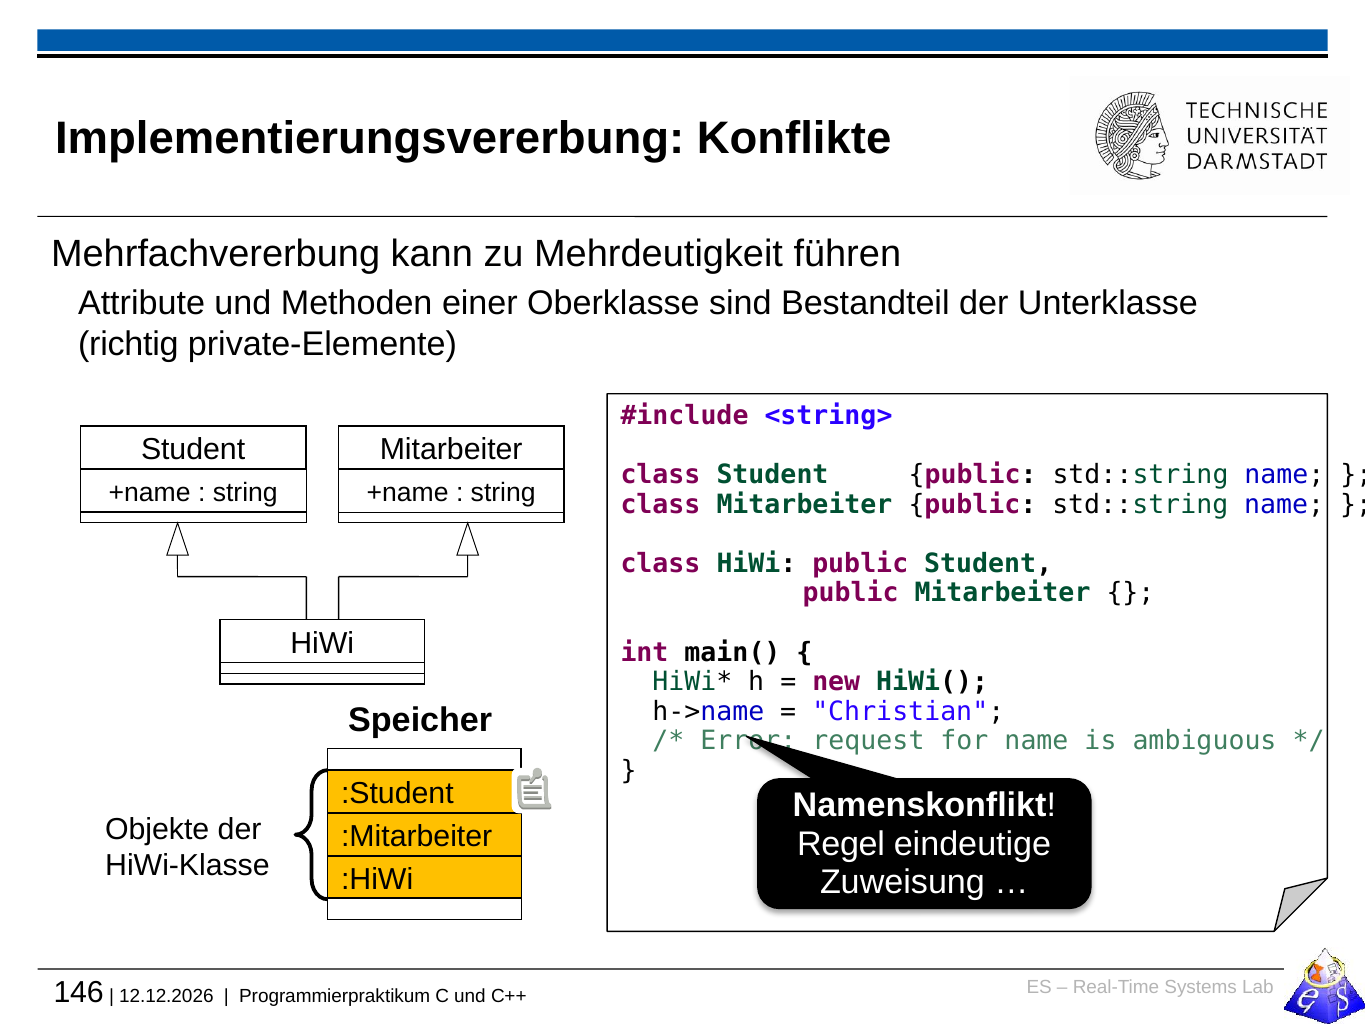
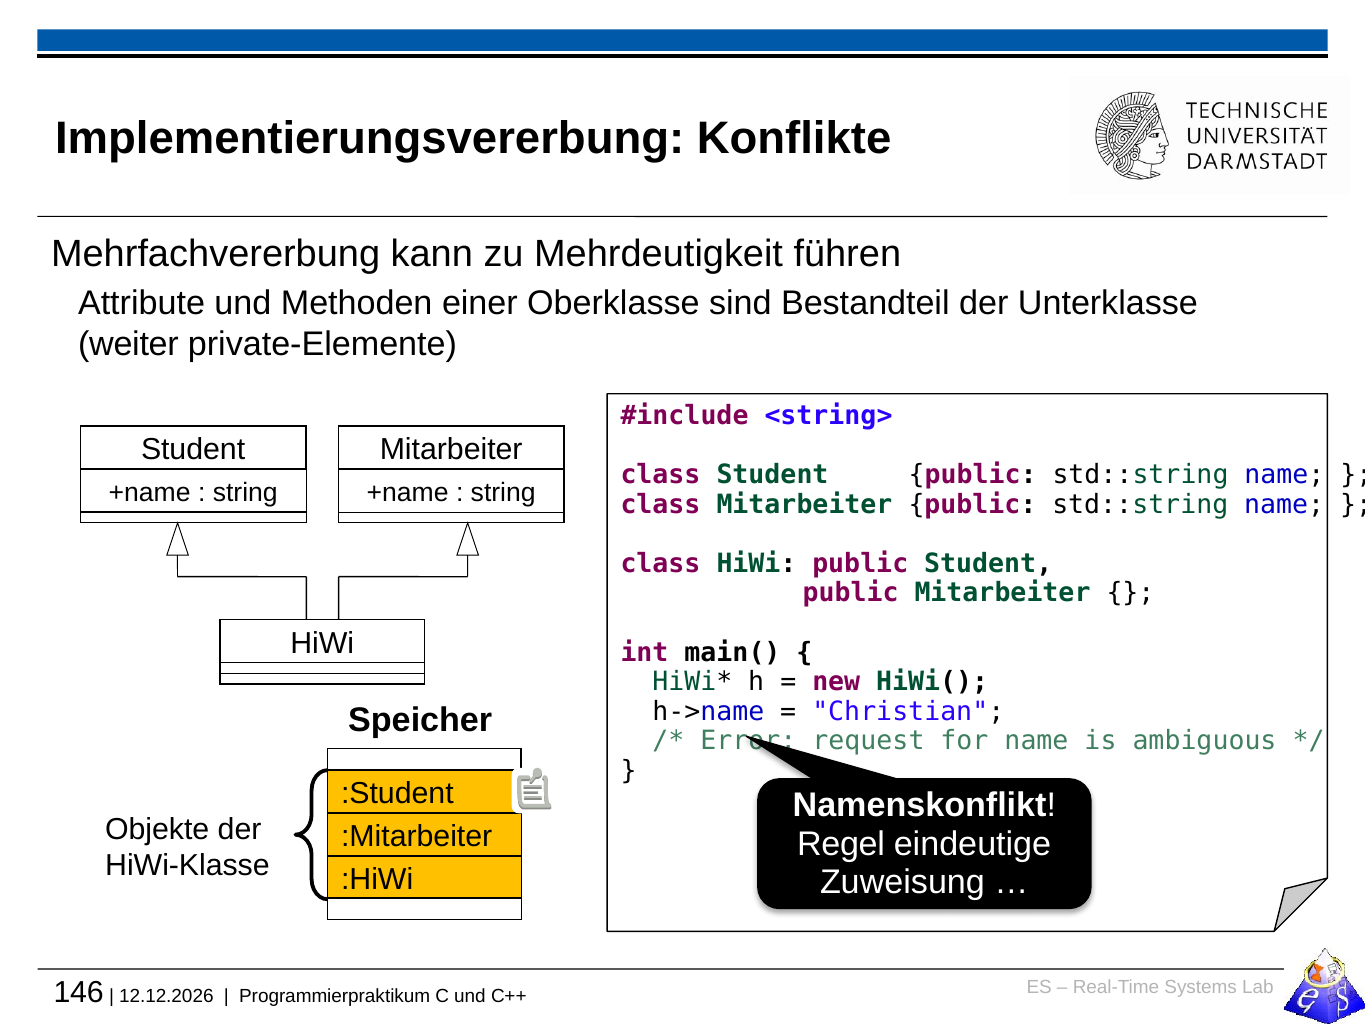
richtig: richtig -> weiter
